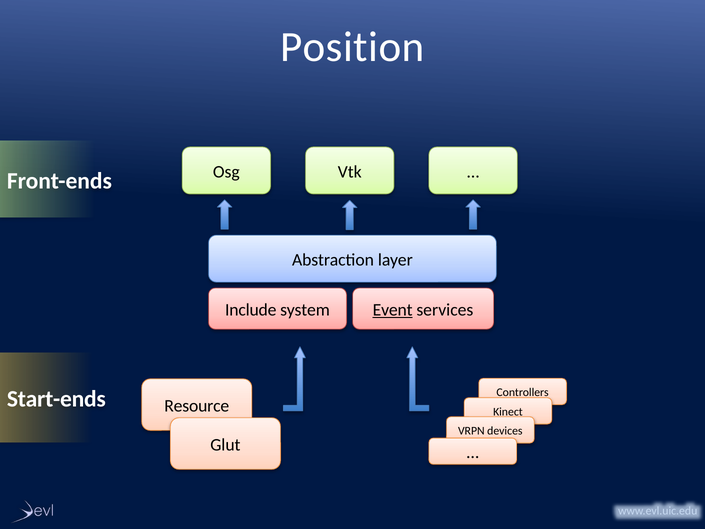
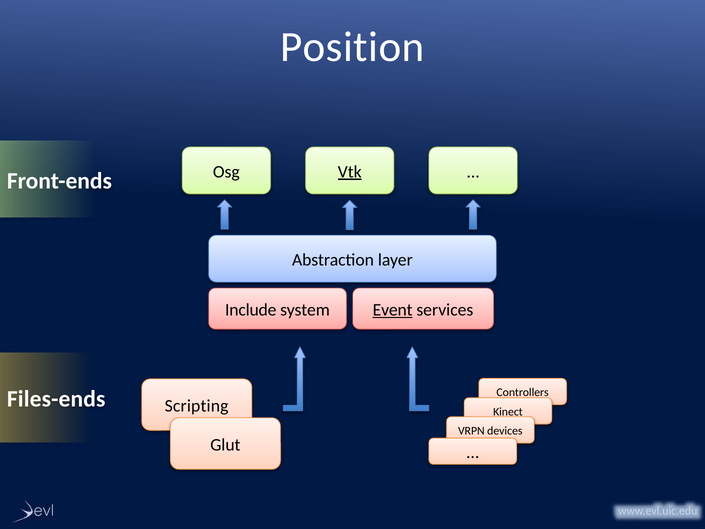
Vtk underline: none -> present
Start-ends: Start-ends -> Files-ends
Resource: Resource -> Scripting
